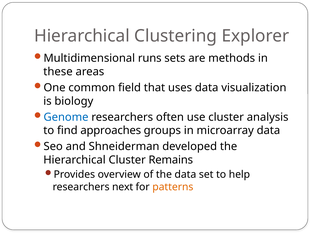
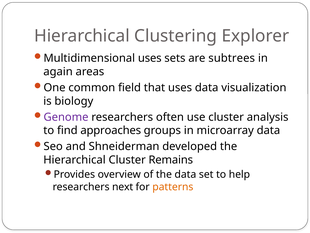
Multidimensional runs: runs -> uses
methods: methods -> subtrees
these: these -> again
Genome colour: blue -> purple
